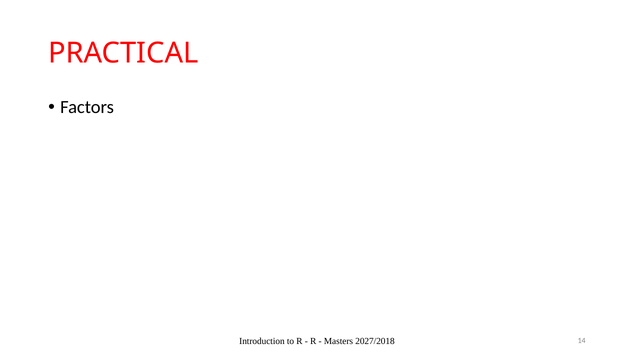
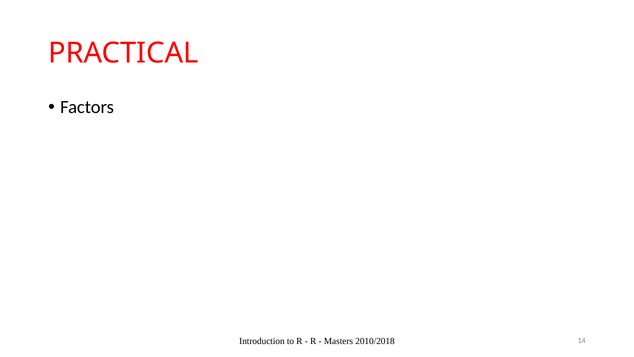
2027/2018: 2027/2018 -> 2010/2018
